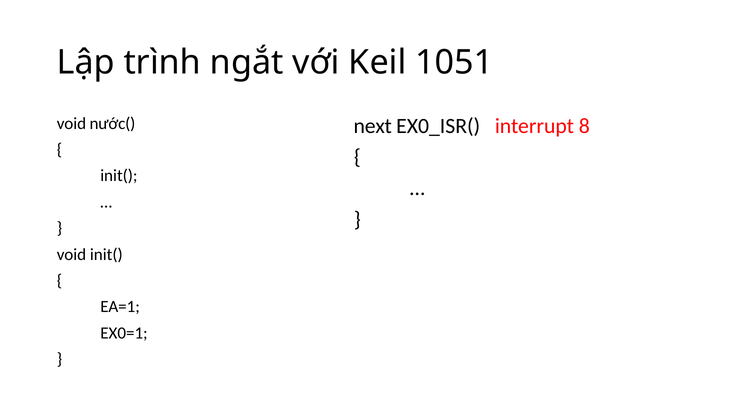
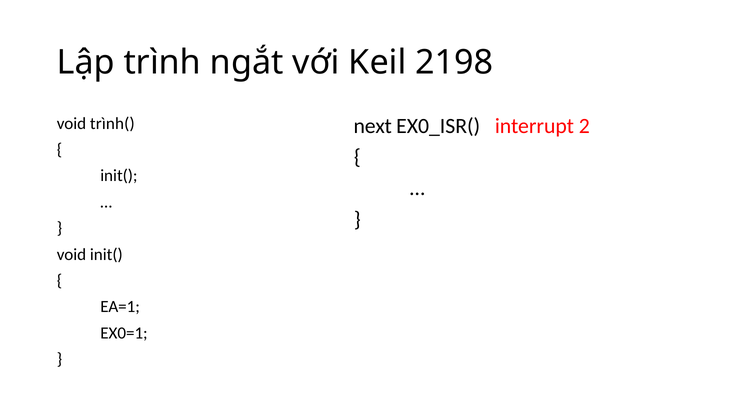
1051: 1051 -> 2198
nước(: nước( -> trình(
8: 8 -> 2
